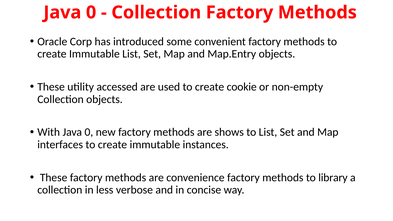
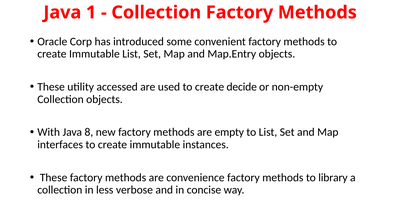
0 at (91, 12): 0 -> 1
cookie: cookie -> decide
With Java 0: 0 -> 8
shows: shows -> empty
